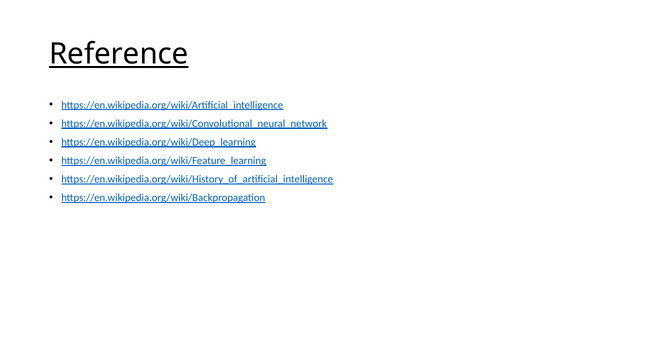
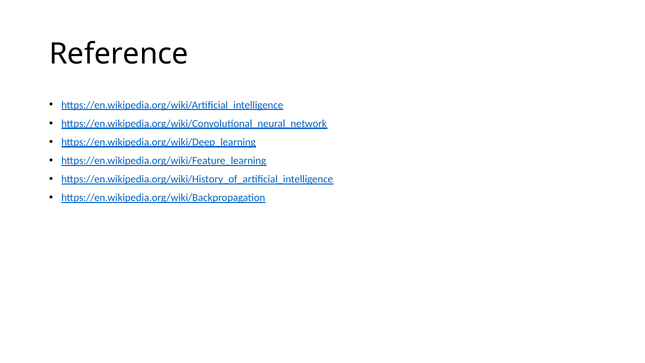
Reference underline: present -> none
